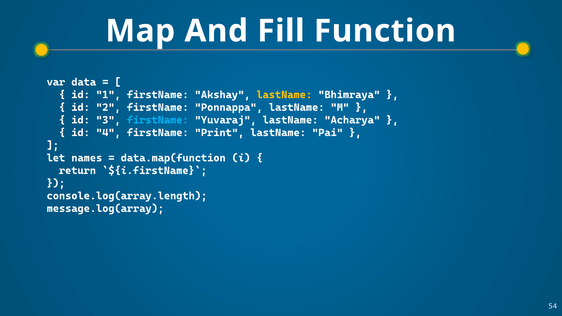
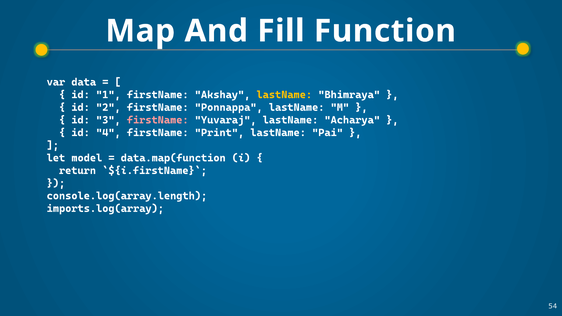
firstName at (158, 120) colour: light blue -> pink
names: names -> model
message.log(array: message.log(array -> imports.log(array
